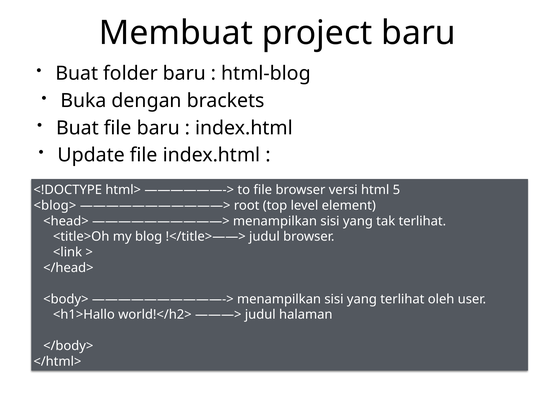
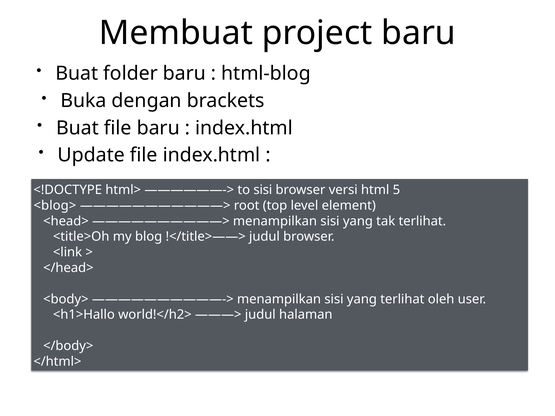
to file: file -> sisi
